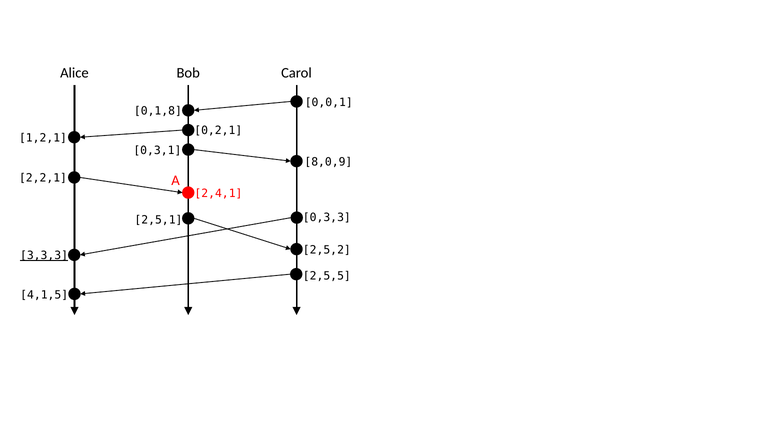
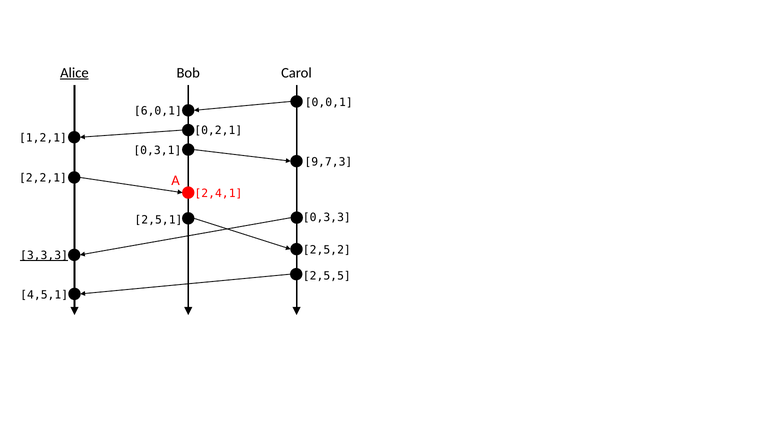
Alice underline: none -> present
0,1,8: 0,1,8 -> 6,0,1
8,0,9: 8,0,9 -> 9,7,3
4,1,5: 4,1,5 -> 4,5,1
